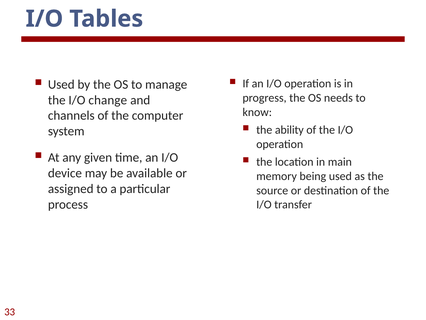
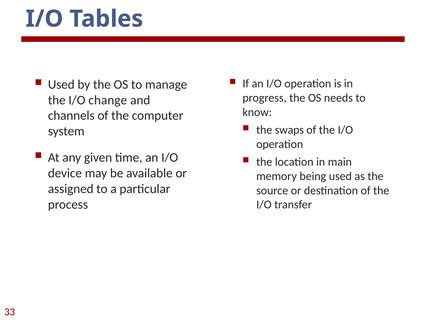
ability: ability -> swaps
